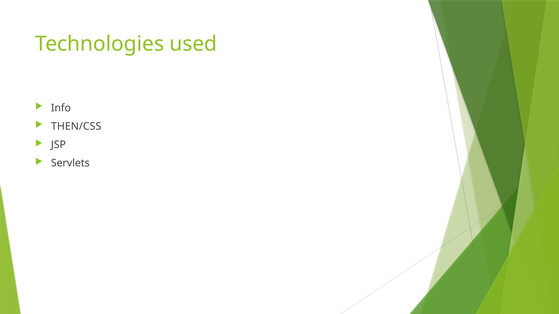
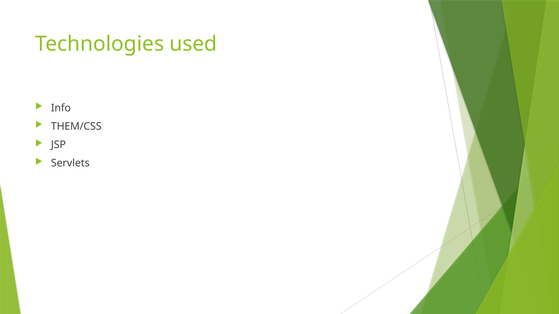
THEN/CSS: THEN/CSS -> THEM/CSS
